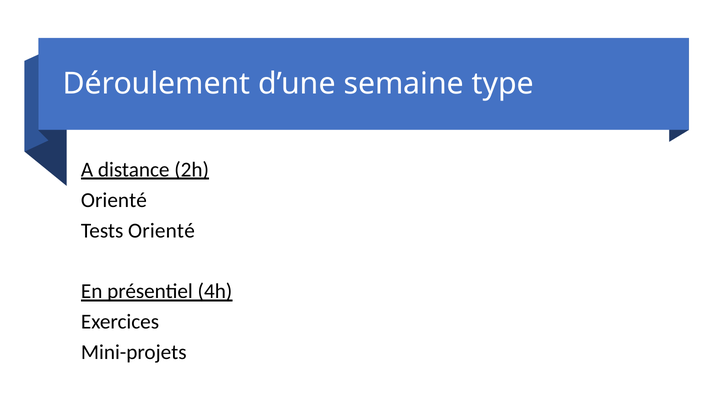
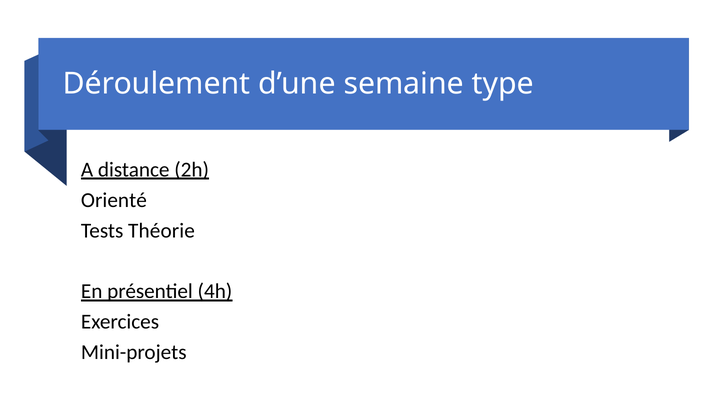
Tests Orienté: Orienté -> Théorie
